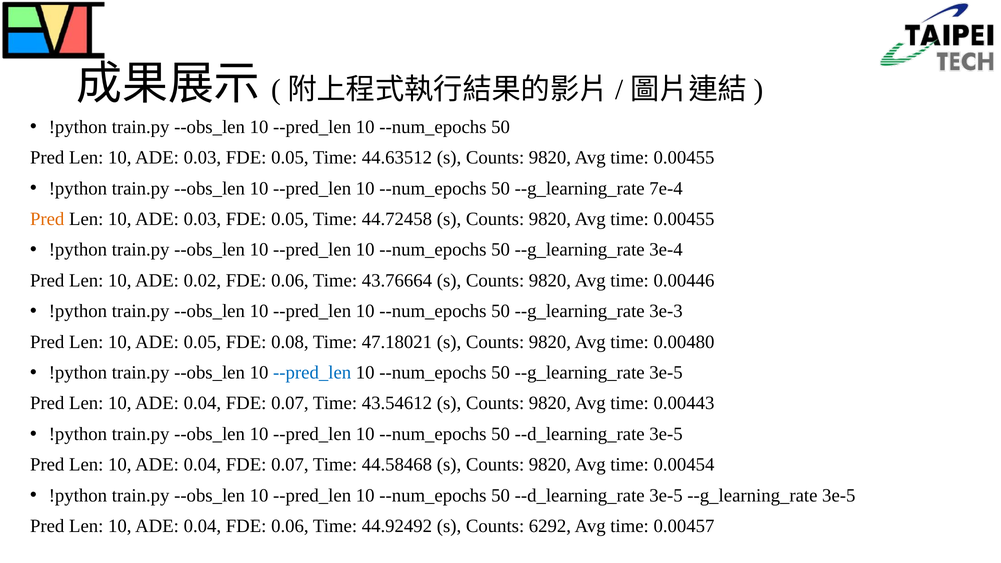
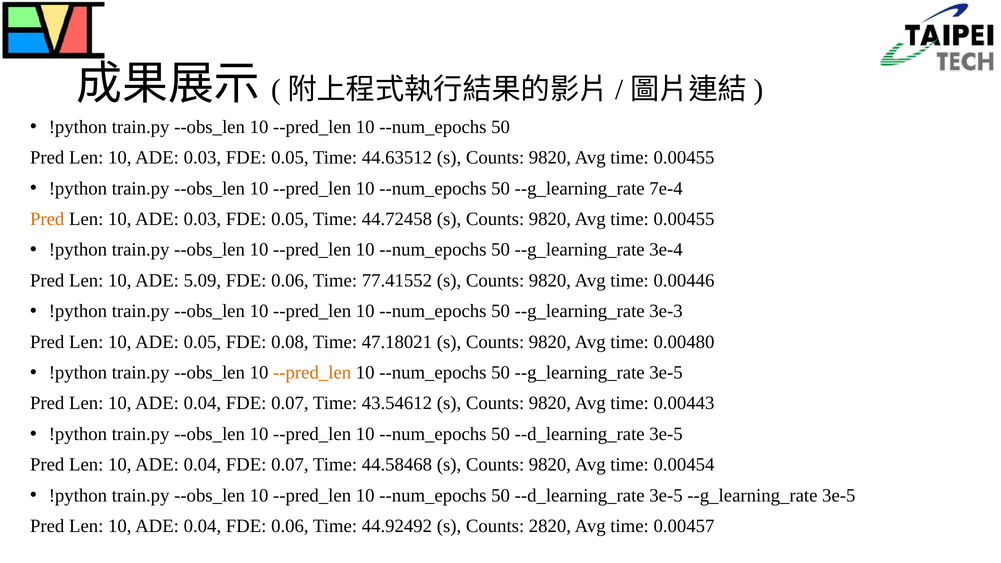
0.02: 0.02 -> 5.09
43.76664: 43.76664 -> 77.41552
--pred_len at (312, 373) colour: blue -> orange
6292: 6292 -> 2820
